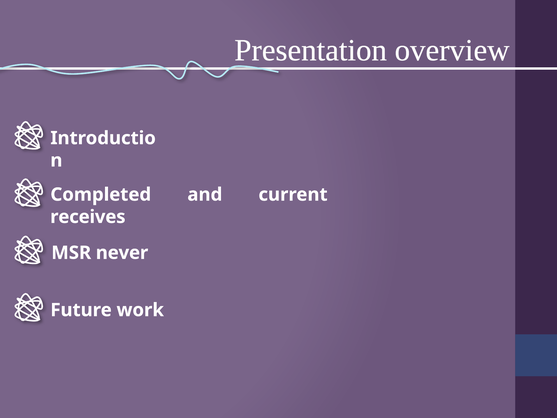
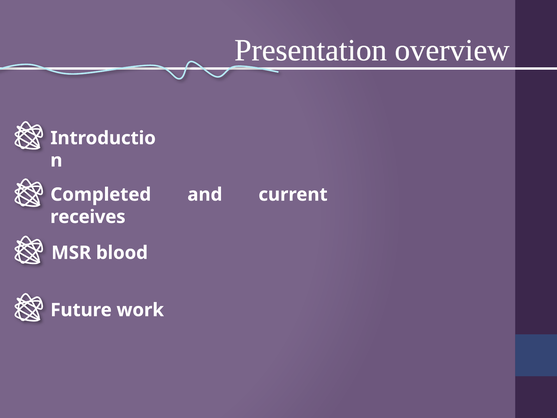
never: never -> blood
